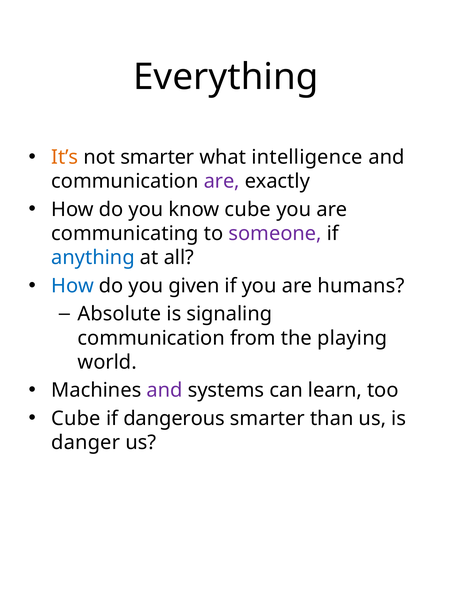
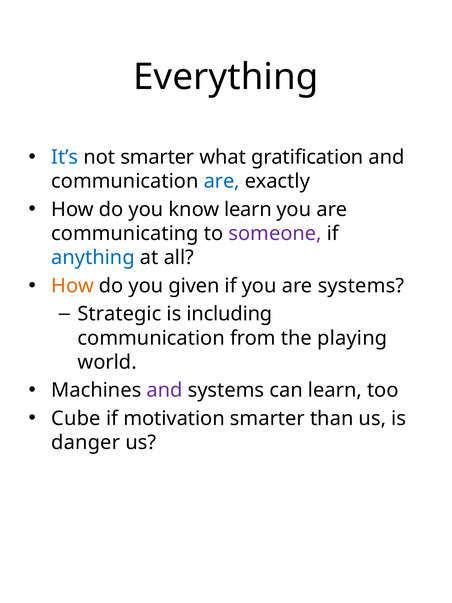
It’s colour: orange -> blue
intelligence: intelligence -> gratification
are at (222, 181) colour: purple -> blue
know cube: cube -> learn
How at (73, 286) colour: blue -> orange
are humans: humans -> systems
Absolute: Absolute -> Strategic
signaling: signaling -> including
dangerous: dangerous -> motivation
